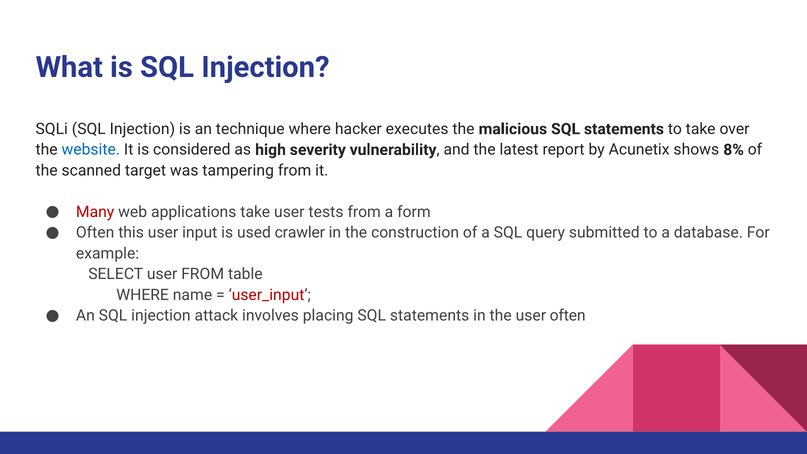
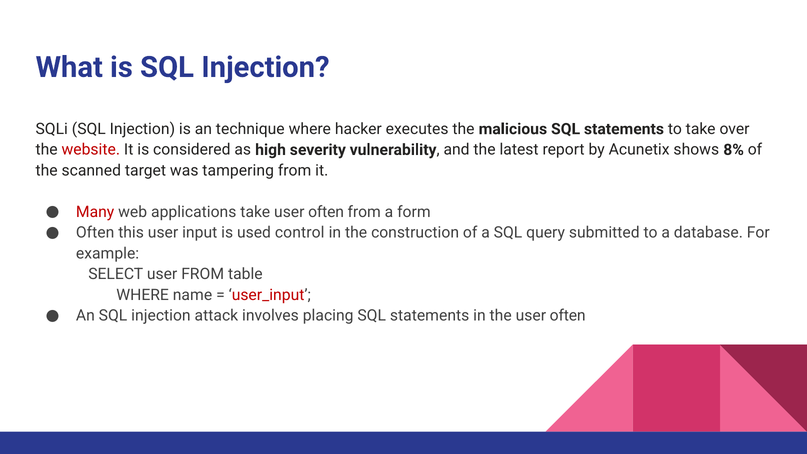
website colour: blue -> red
take user tests: tests -> often
crawler: crawler -> control
